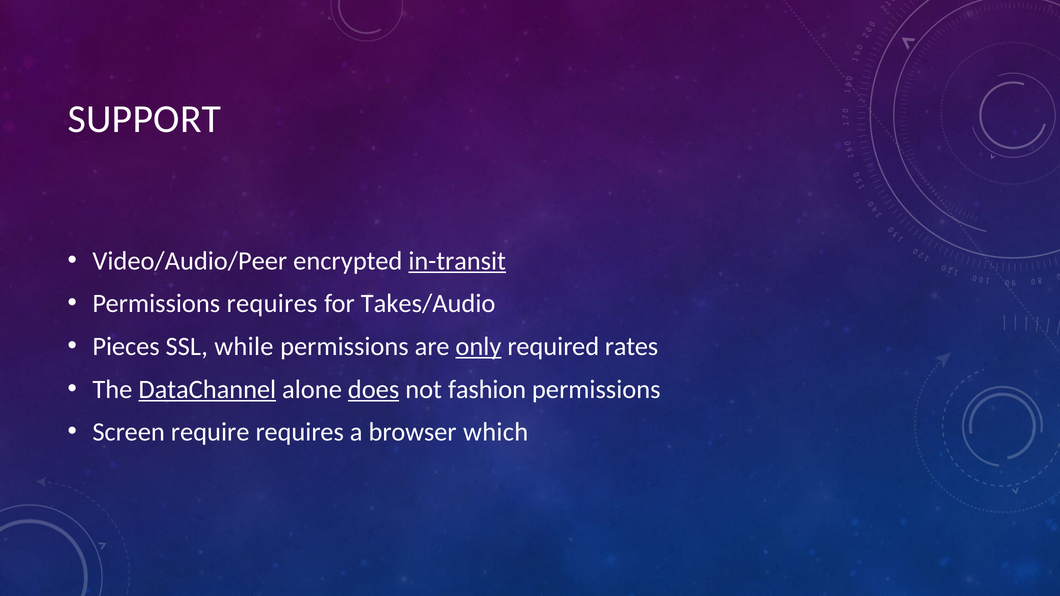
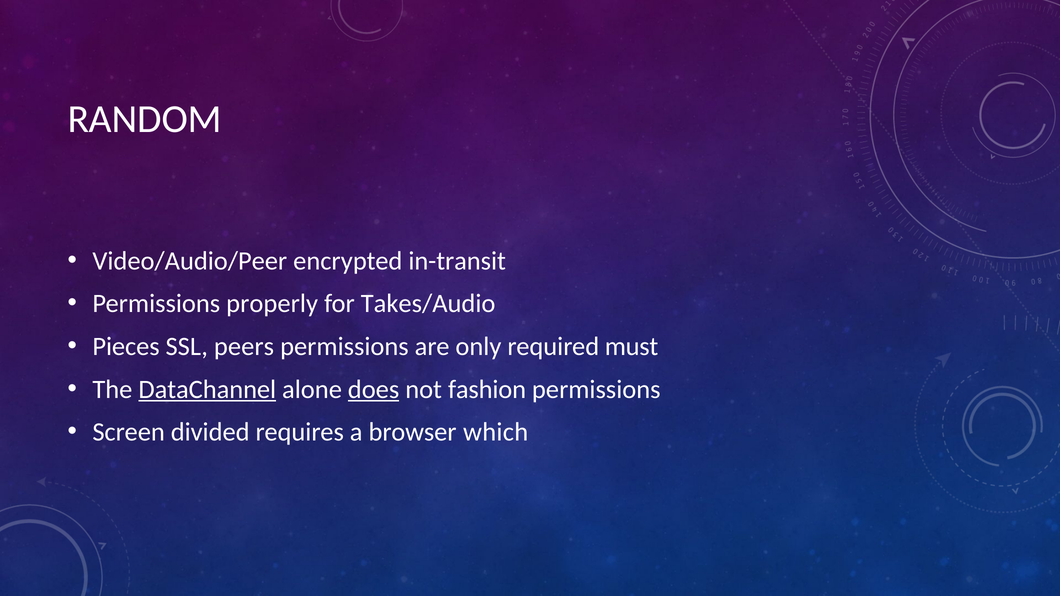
SUPPORT: SUPPORT -> RANDOM
in-transit underline: present -> none
Permissions requires: requires -> properly
while: while -> peers
only underline: present -> none
rates: rates -> must
require: require -> divided
